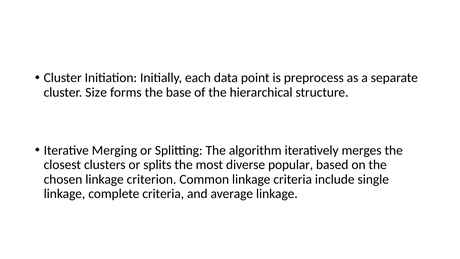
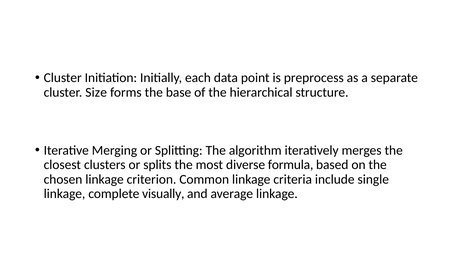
popular: popular -> formula
complete criteria: criteria -> visually
